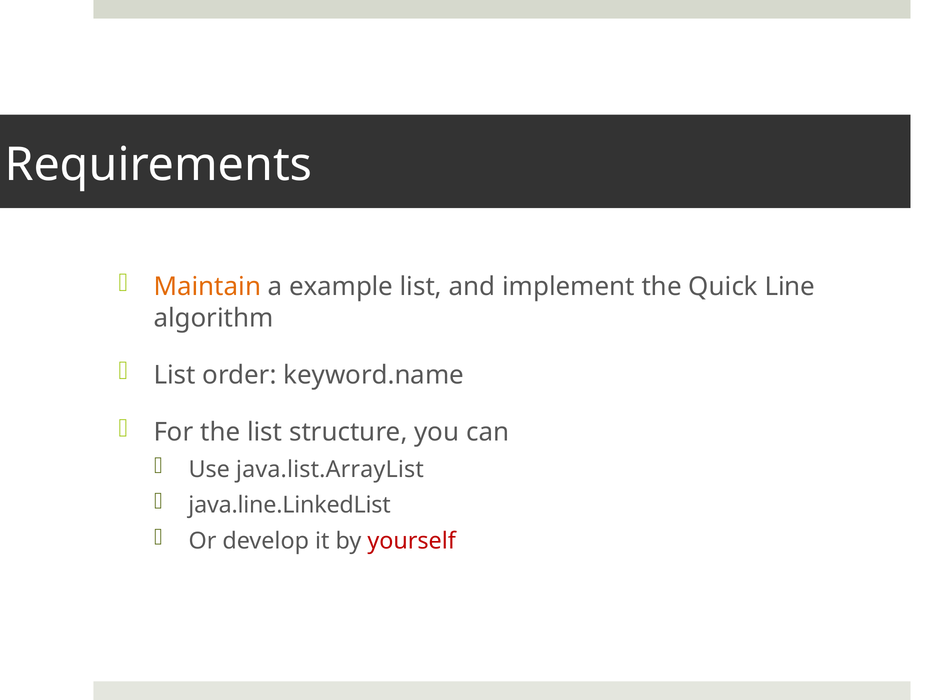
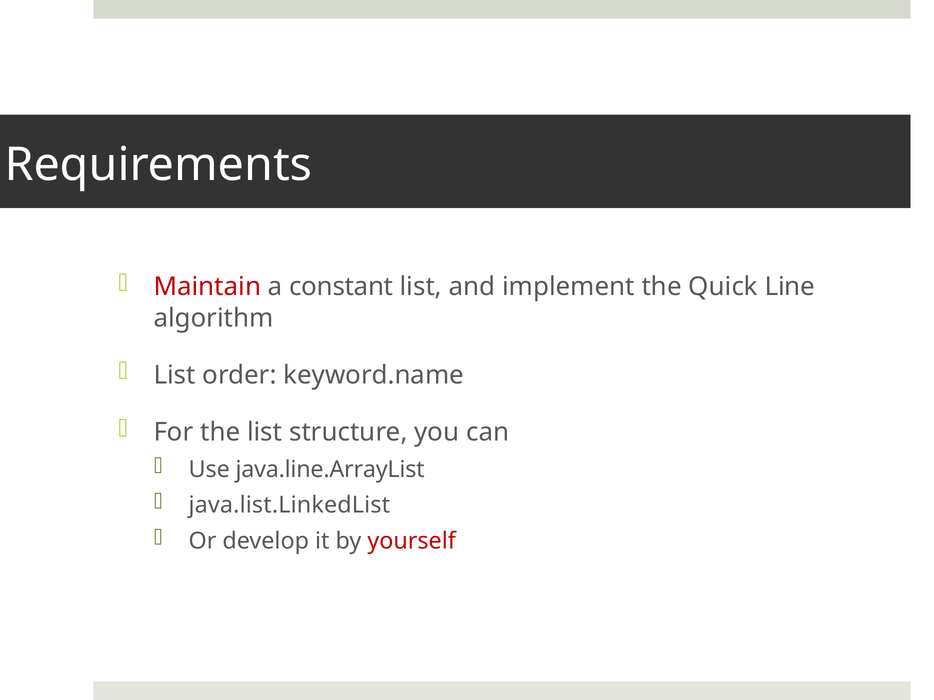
Maintain colour: orange -> red
example: example -> constant
java.list.ArrayList: java.list.ArrayList -> java.line.ArrayList
java.line.LinkedList: java.line.LinkedList -> java.list.LinkedList
